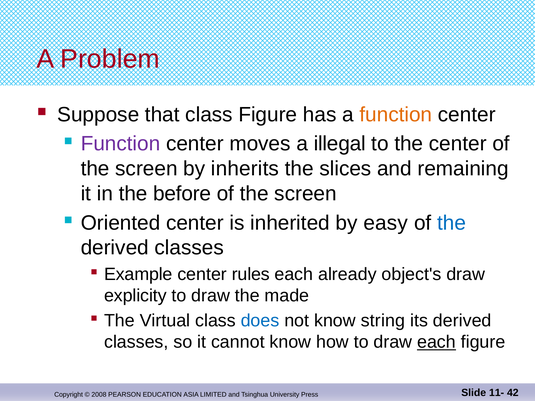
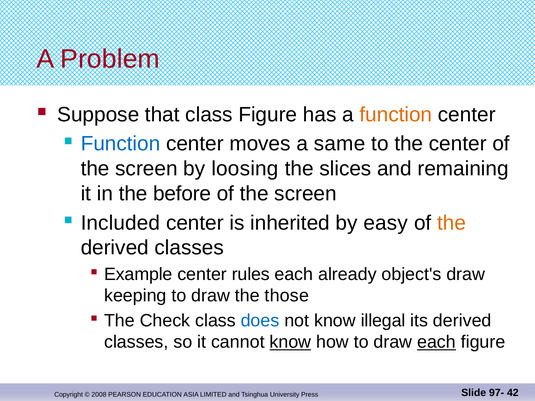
Function at (121, 144) colour: purple -> blue
illegal: illegal -> same
inherits: inherits -> loosing
Oriented: Oriented -> Included
the at (452, 223) colour: blue -> orange
explicity: explicity -> keeping
made: made -> those
Virtual: Virtual -> Check
string: string -> illegal
know at (290, 342) underline: none -> present
11-: 11- -> 97-
